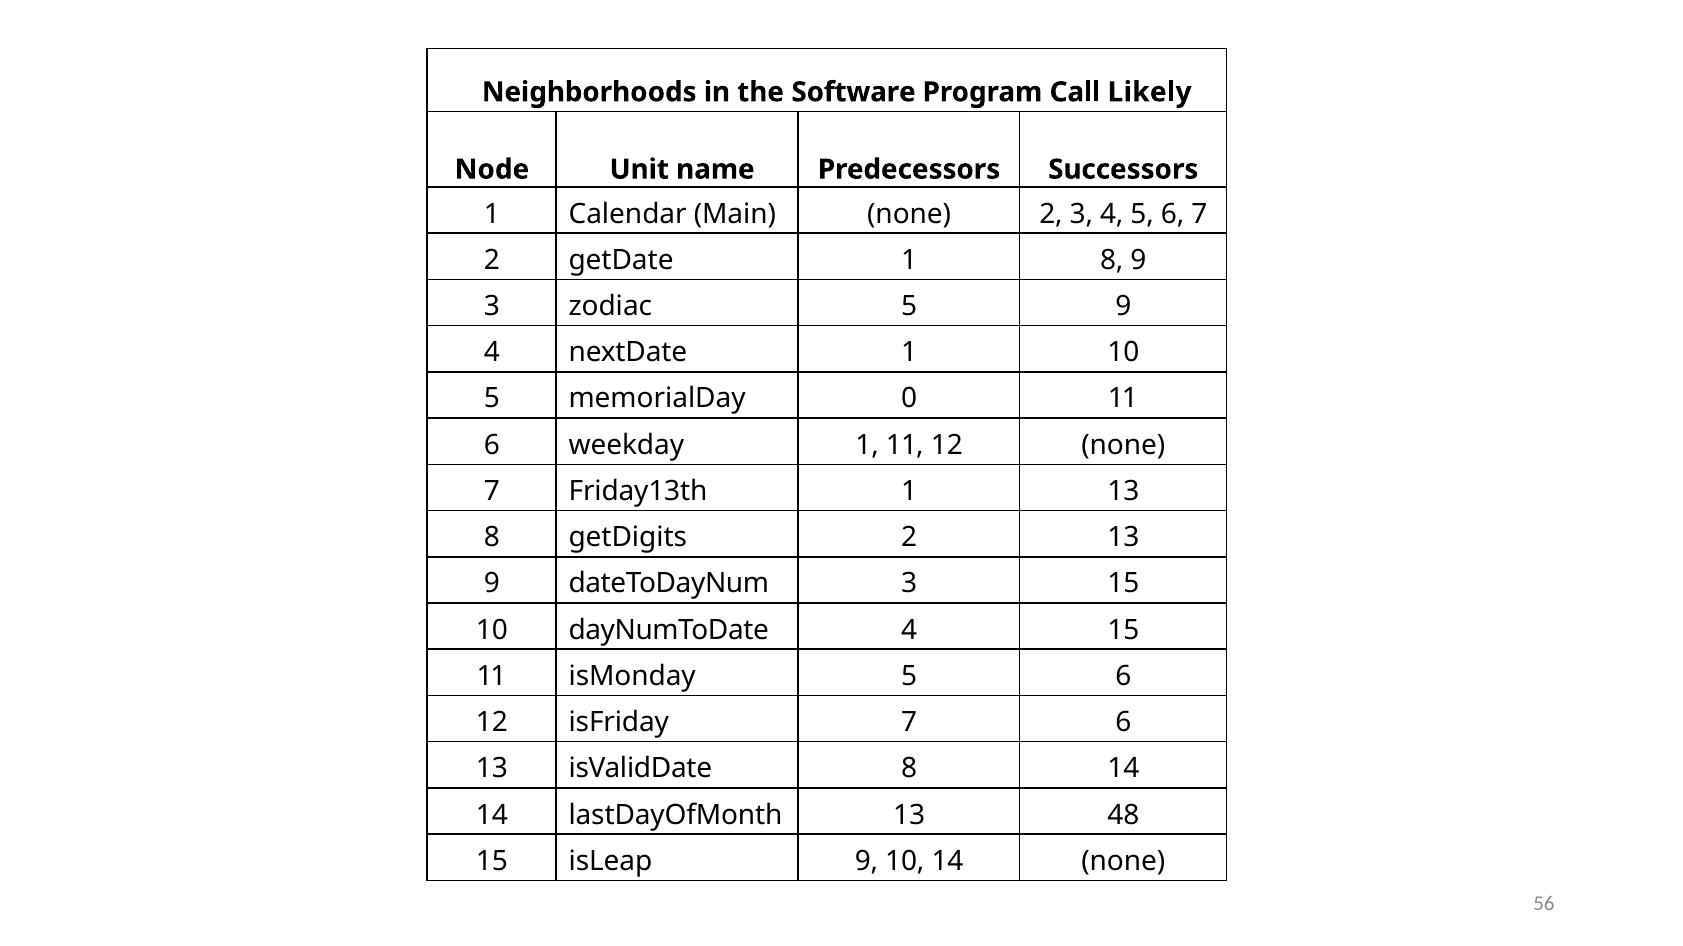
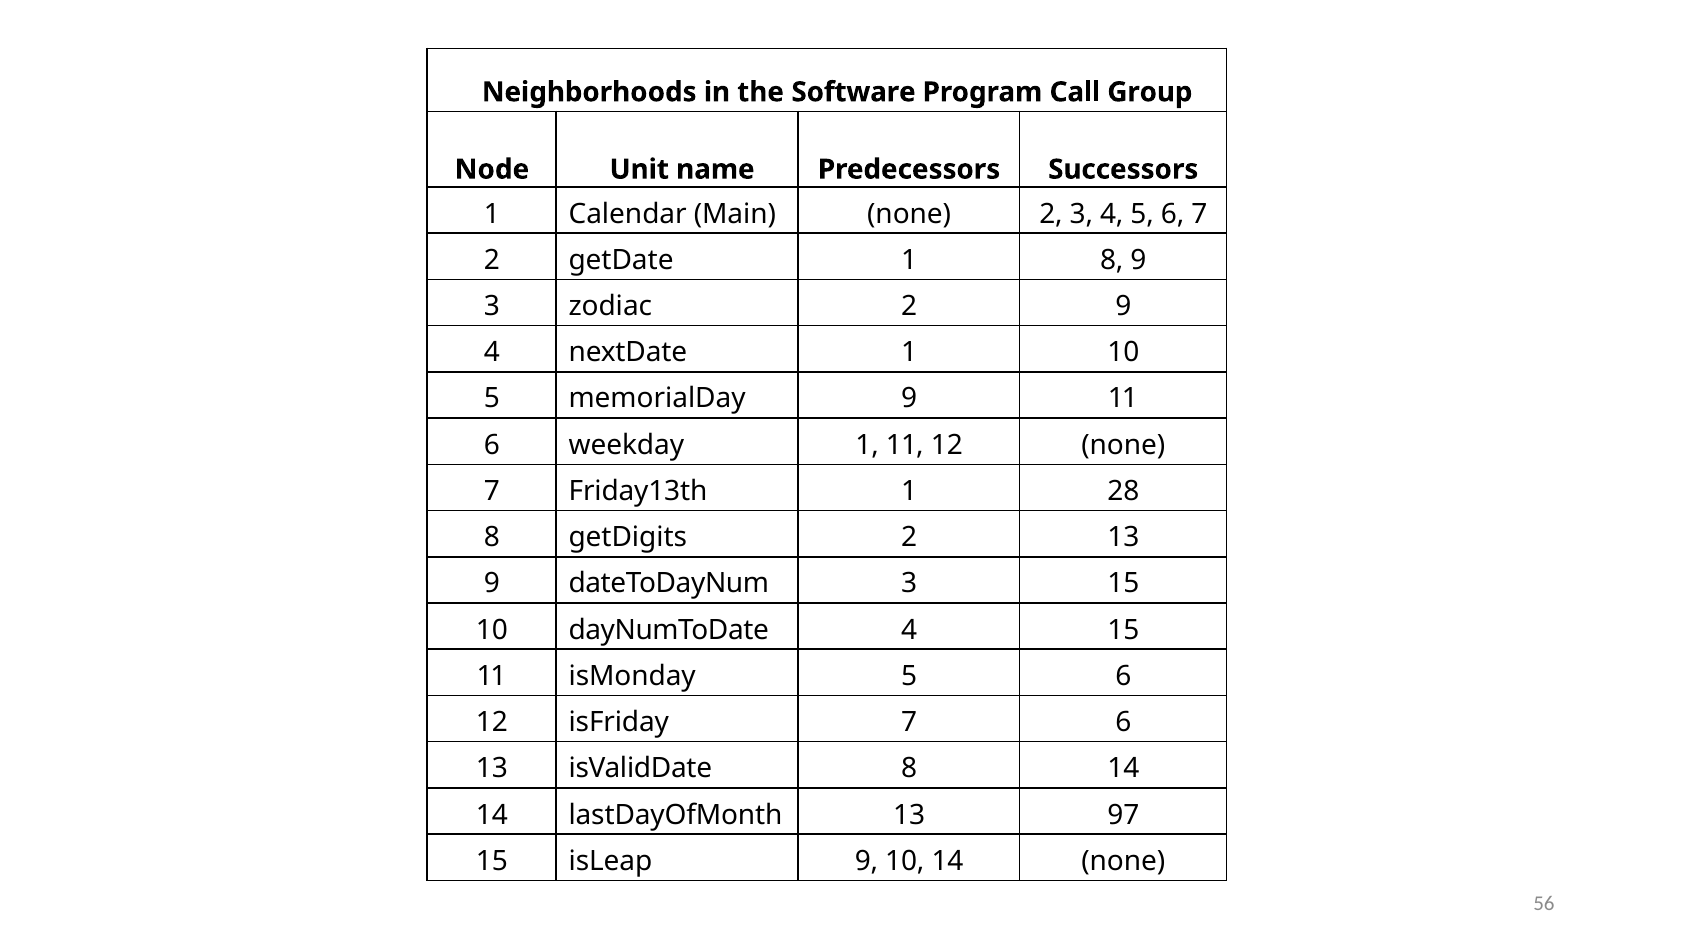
Likely: Likely -> Group
zodiac 5: 5 -> 2
memorialDay 0: 0 -> 9
1 13: 13 -> 28
48: 48 -> 97
